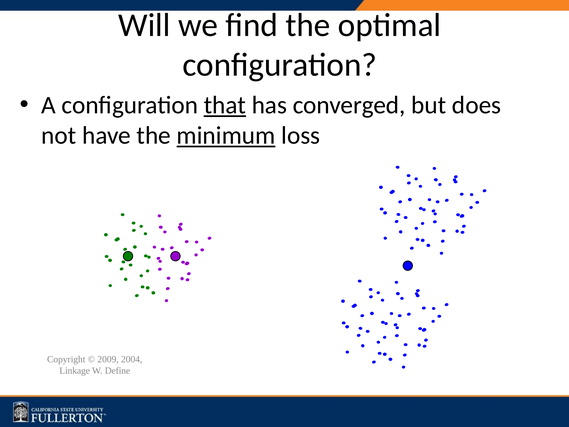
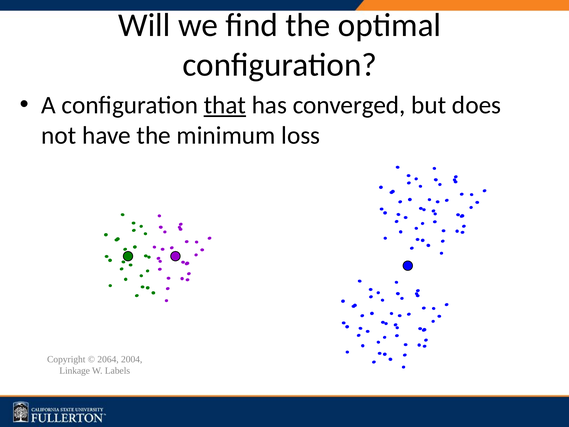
minimum underline: present -> none
2009: 2009 -> 2064
Define: Define -> Labels
